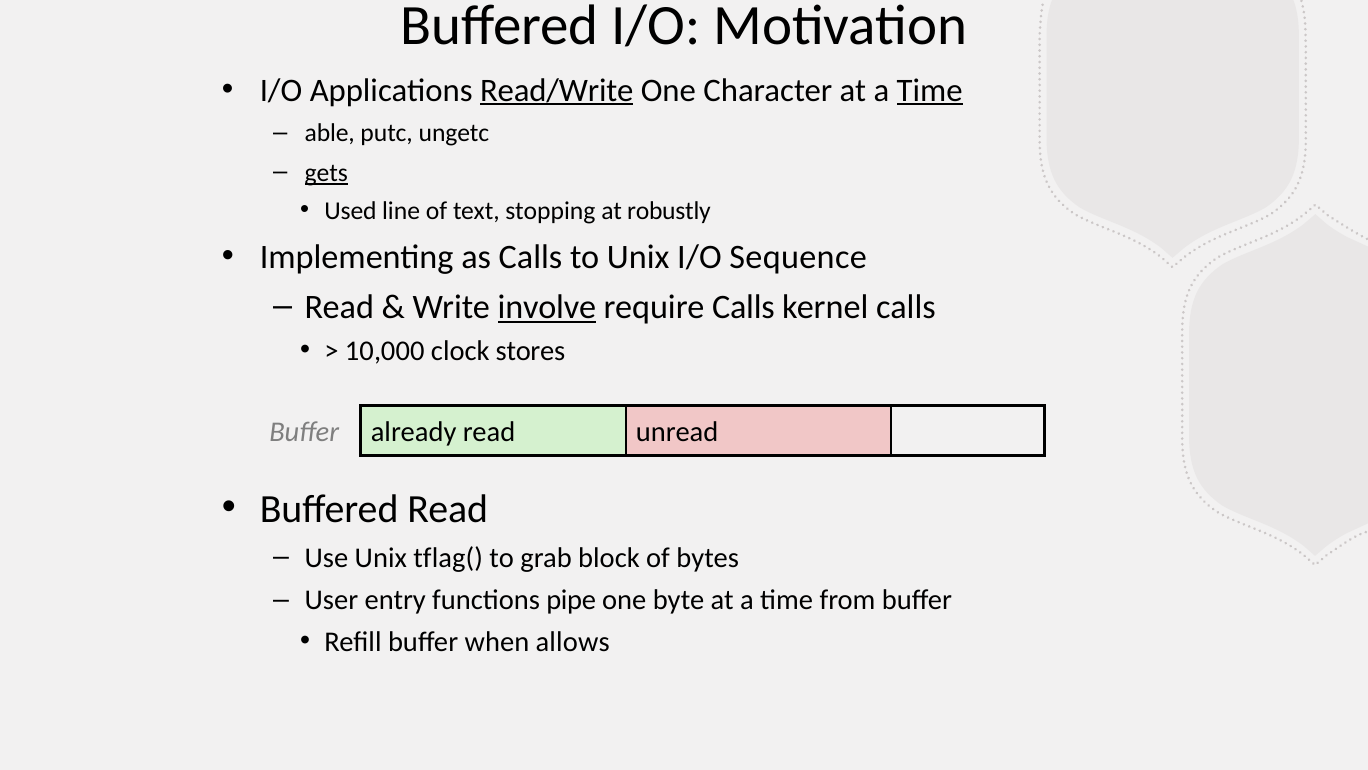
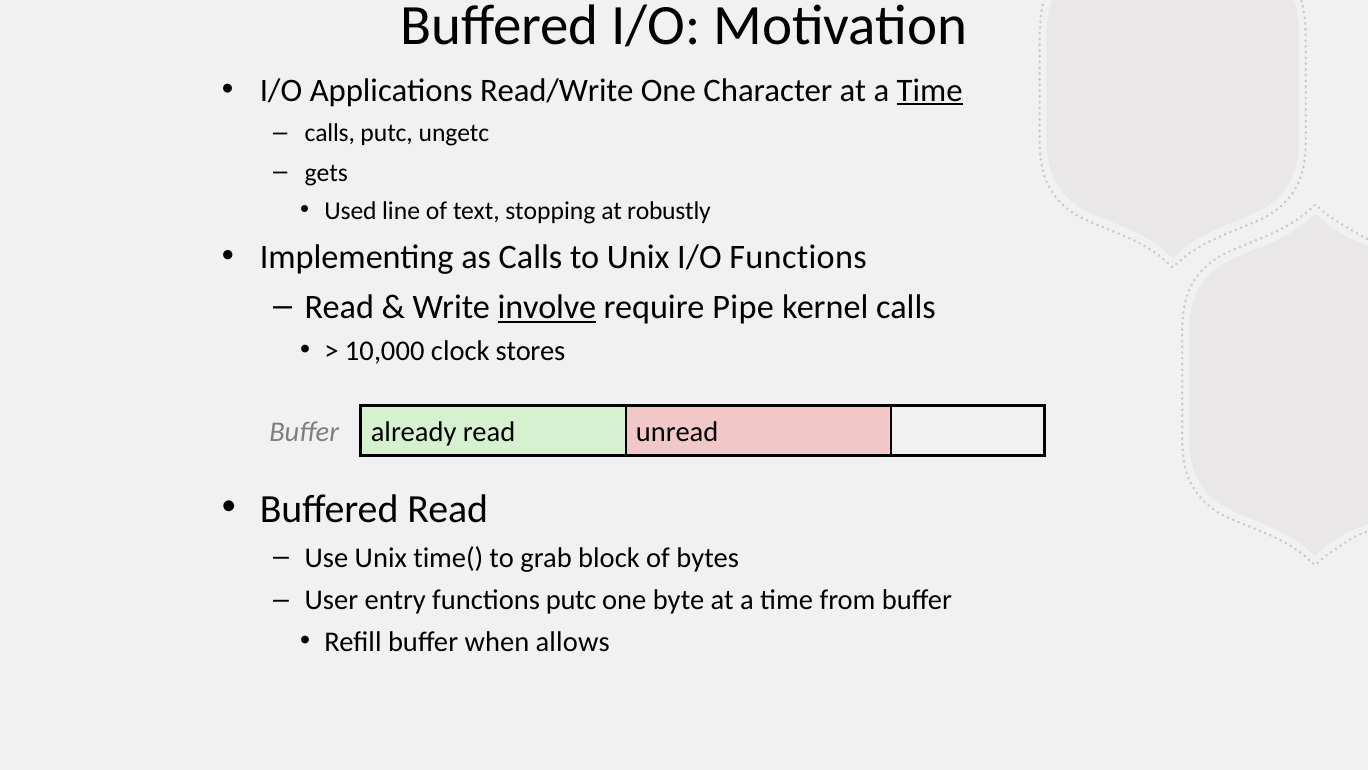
Read/Write underline: present -> none
able at (330, 133): able -> calls
gets underline: present -> none
I/O Sequence: Sequence -> Functions
require Calls: Calls -> Pipe
tflag(: tflag( -> time(
functions pipe: pipe -> putc
